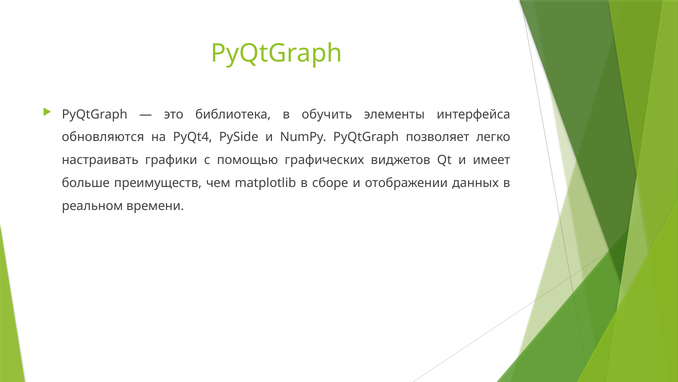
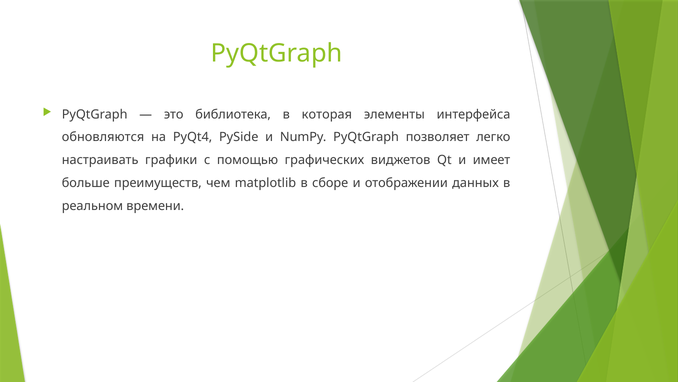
обучить: обучить -> которая
